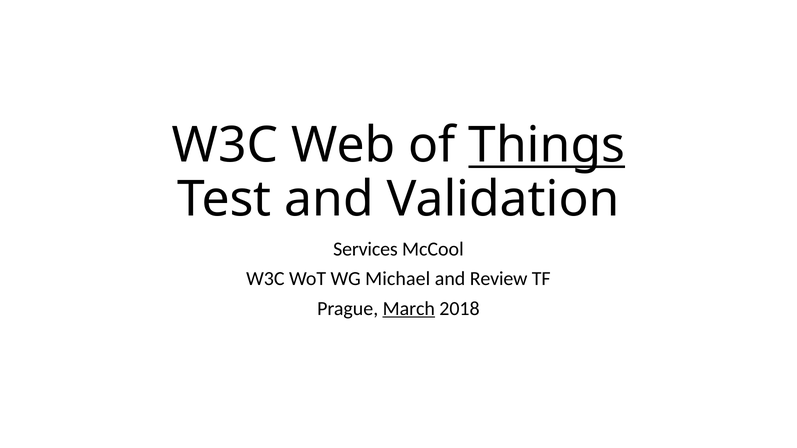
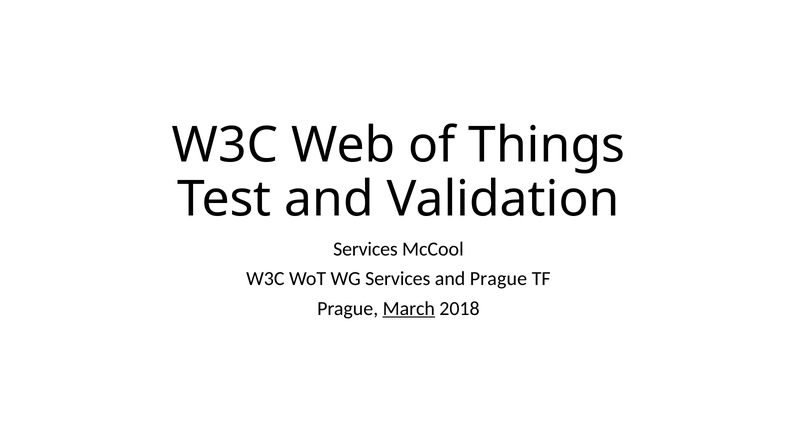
Things underline: present -> none
WG Michael: Michael -> Services
and Review: Review -> Prague
